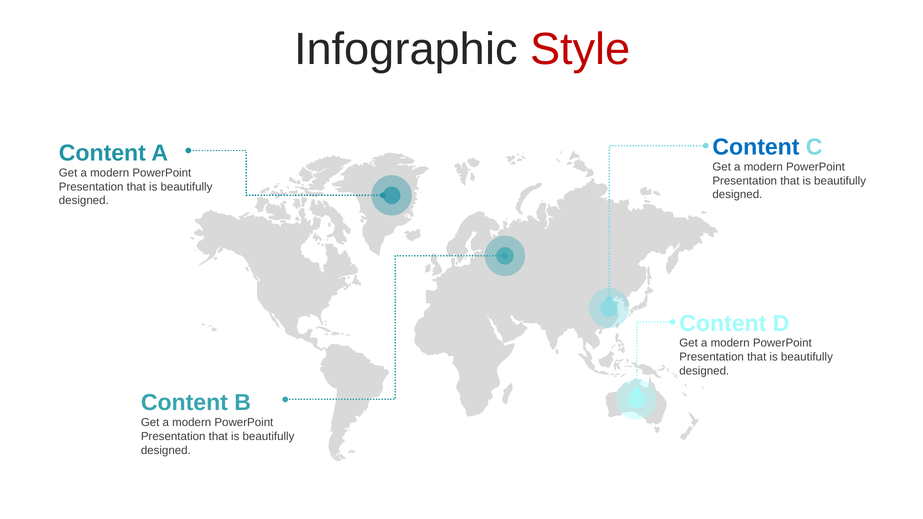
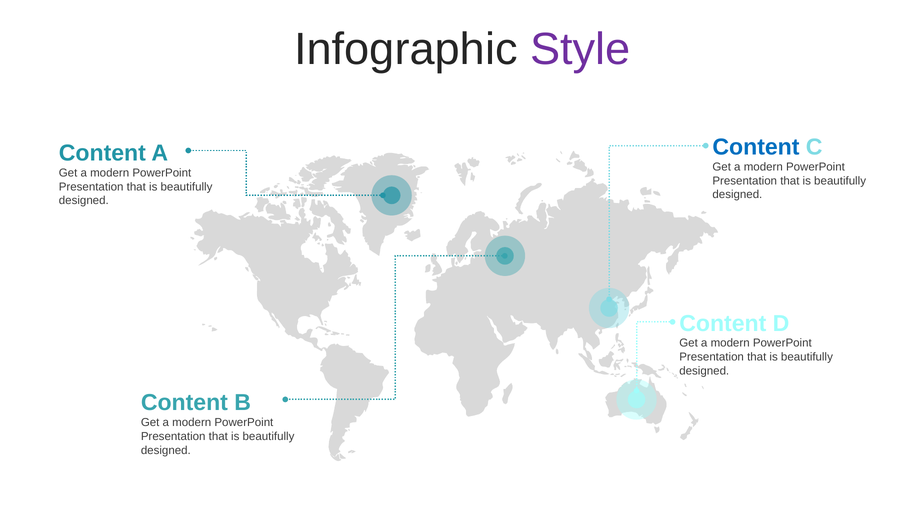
Style colour: red -> purple
